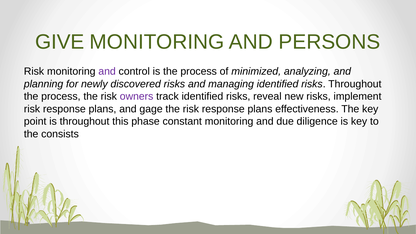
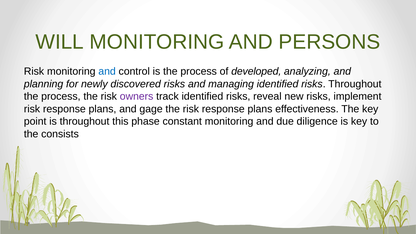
GIVE: GIVE -> WILL
and at (107, 72) colour: purple -> blue
minimized: minimized -> developed
